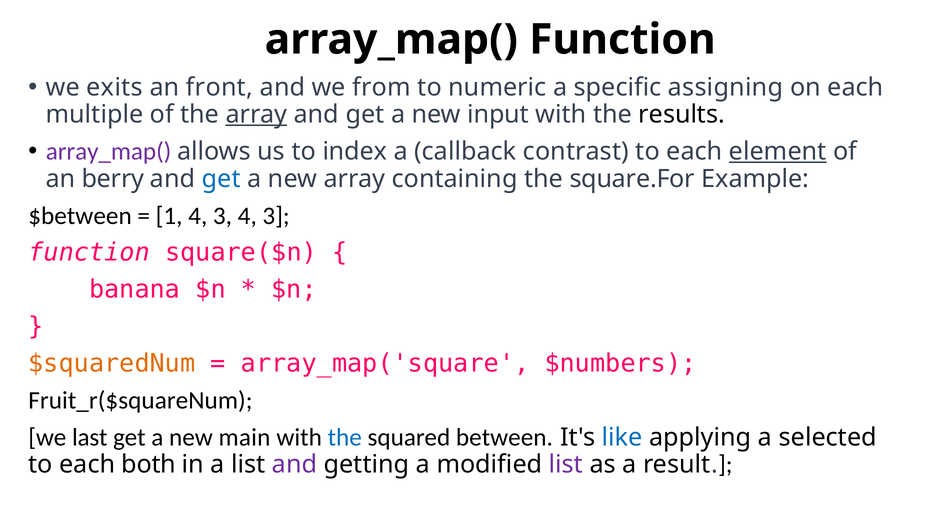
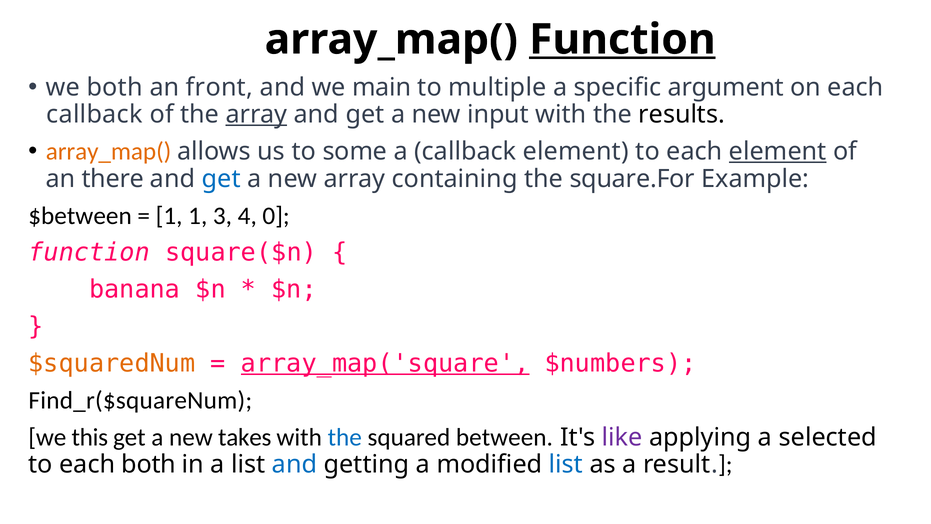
Function at (622, 39) underline: none -> present
we exits: exits -> both
from: from -> main
numeric: numeric -> multiple
assigning: assigning -> argument
multiple at (95, 115): multiple -> callback
array_map( at (109, 151) colour: purple -> orange
index: index -> some
callback contrast: contrast -> element
berry: berry -> there
1 4: 4 -> 1
3 4 3: 3 -> 0
array_map('square underline: none -> present
Fruit_r($squareNum: Fruit_r($squareNum -> Find_r($squareNum
last: last -> this
main: main -> takes
like colour: blue -> purple
and at (295, 464) colour: purple -> blue
list at (566, 464) colour: purple -> blue
